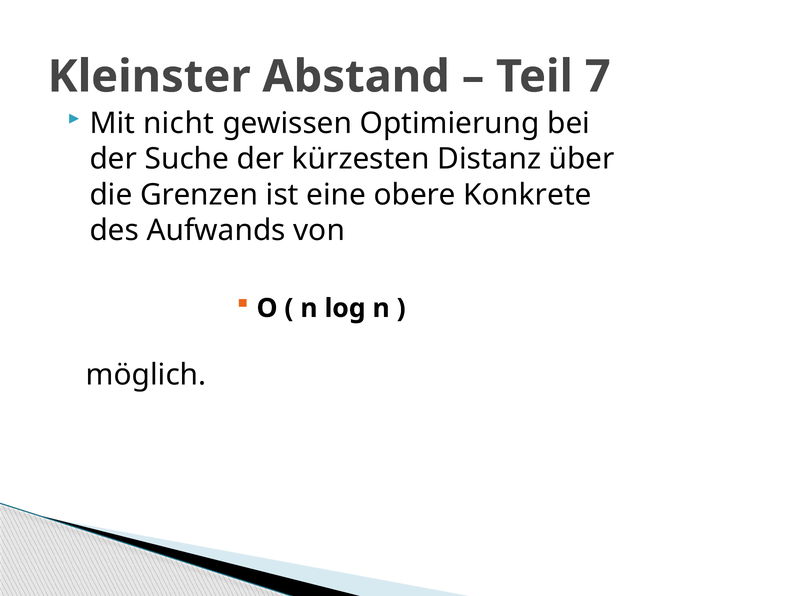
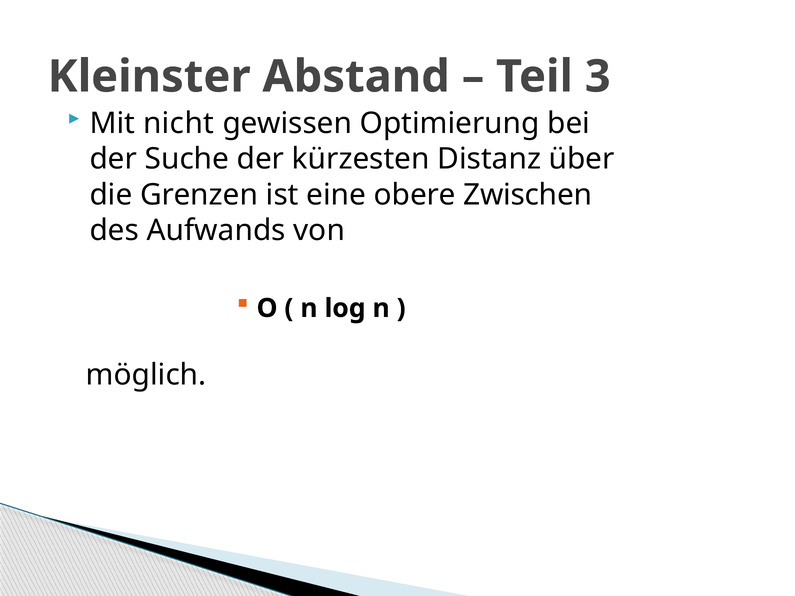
7: 7 -> 3
Konkrete: Konkrete -> Zwischen
